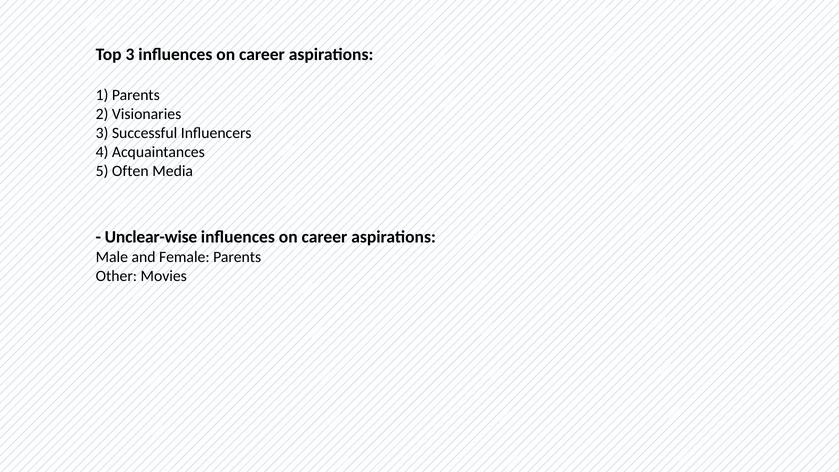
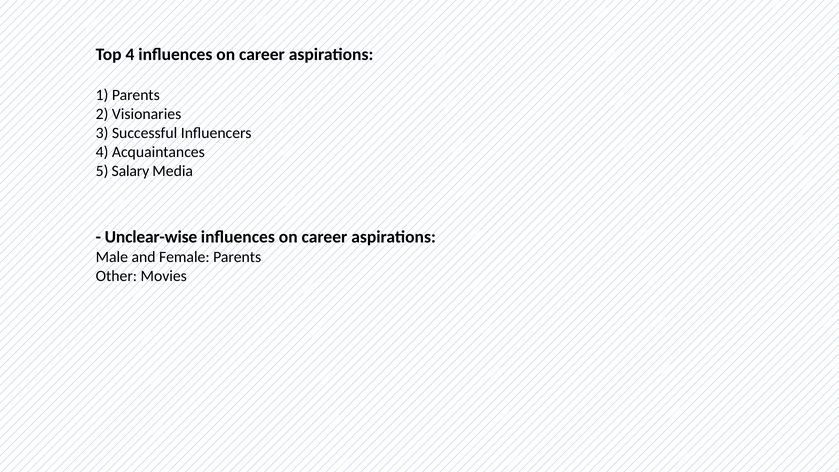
Top 3: 3 -> 4
Often: Often -> Salary
